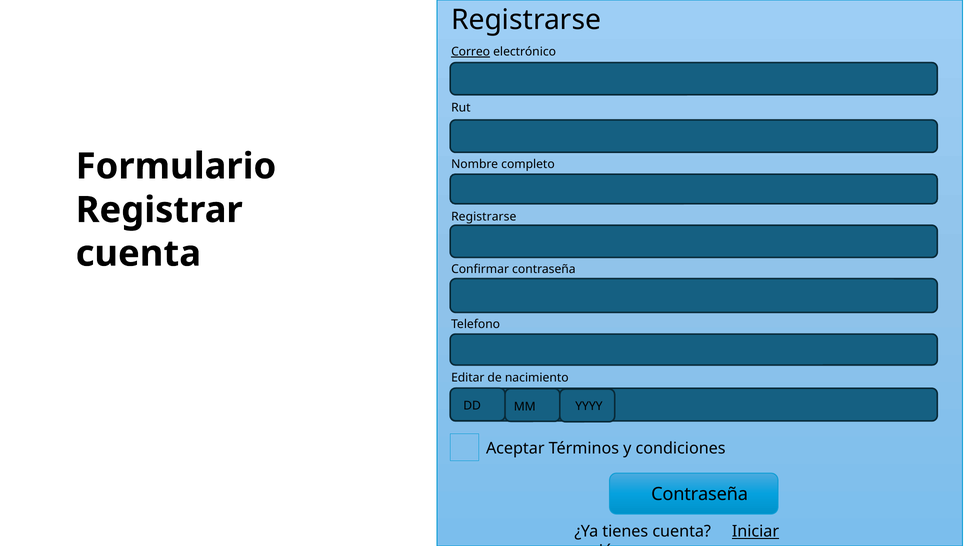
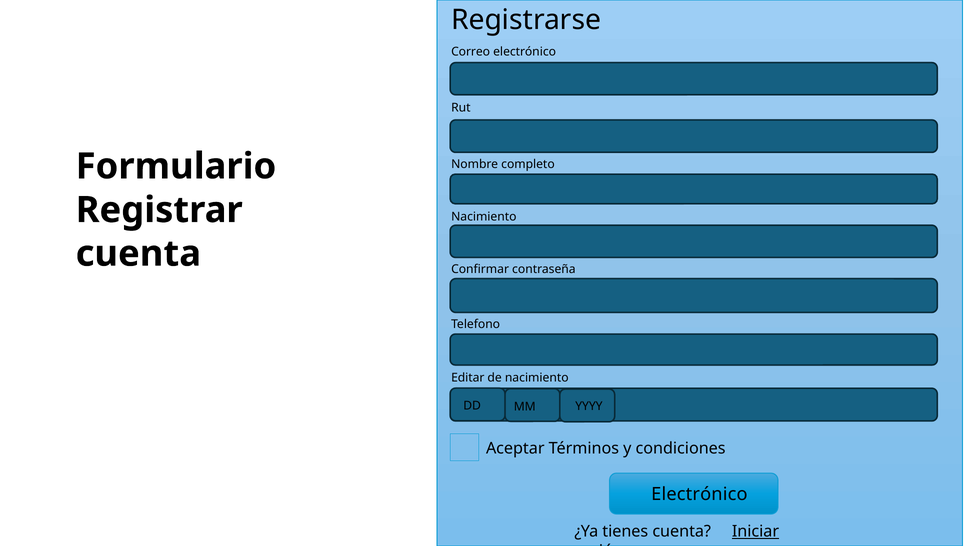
Correo underline: present -> none
Registrarse at (484, 217): Registrarse -> Nacimiento
Contraseña at (700, 494): Contraseña -> Electrónico
